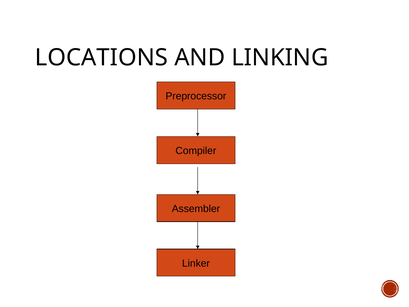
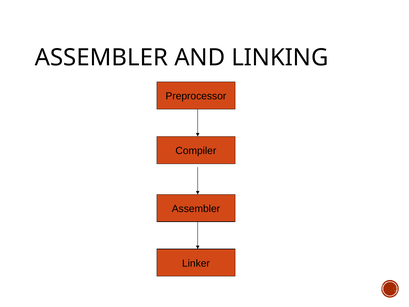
LOCATIONS at (101, 58): LOCATIONS -> ASSEMBLER
